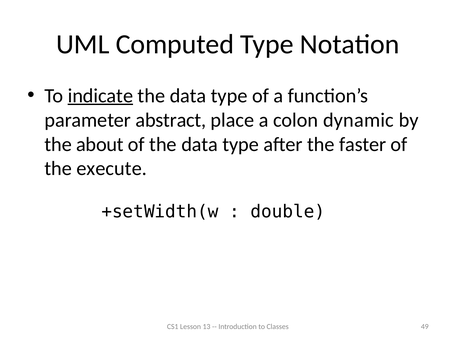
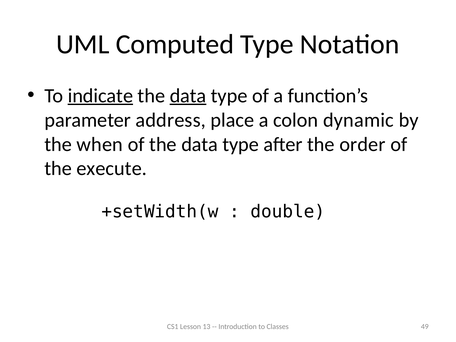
data at (188, 96) underline: none -> present
abstract: abstract -> address
about: about -> when
faster: faster -> order
